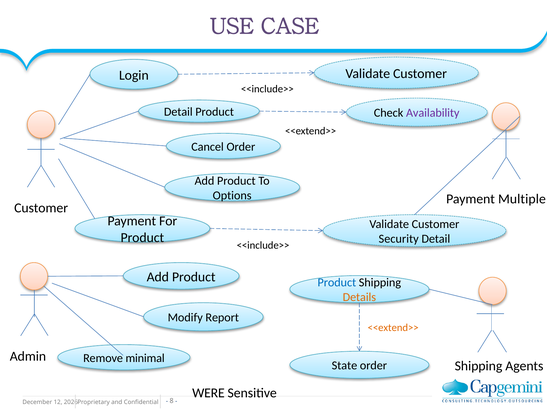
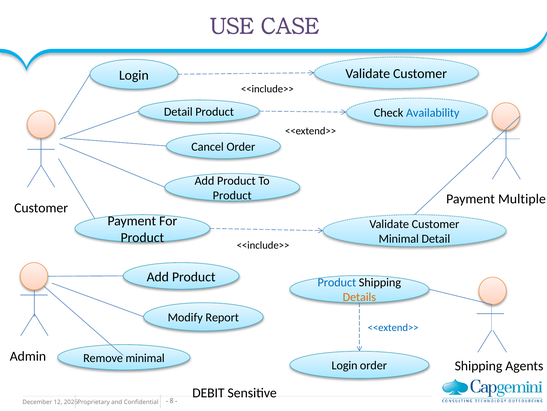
Availability colour: purple -> blue
Options at (232, 195): Options -> Product
Security at (399, 238): Security -> Minimal
<<extend>> at (393, 327) colour: orange -> blue
State at (344, 365): State -> Login
WERE: WERE -> DEBIT
